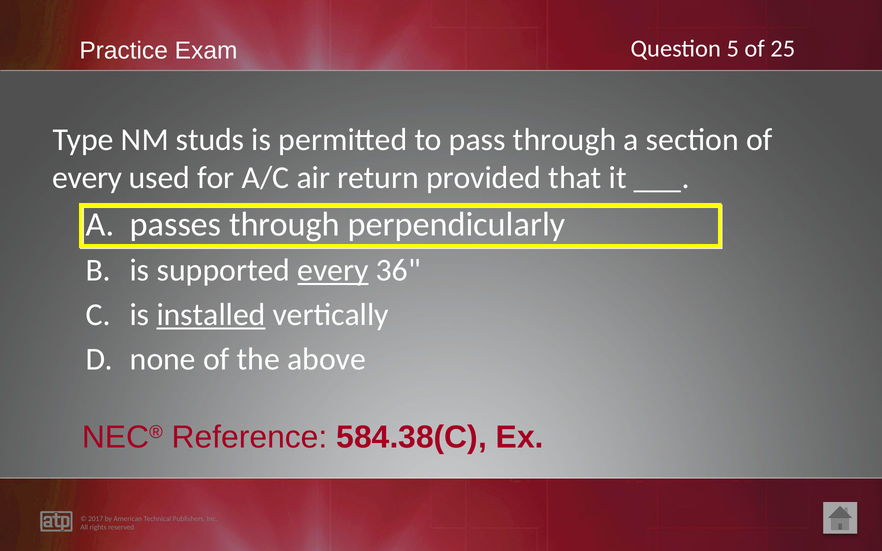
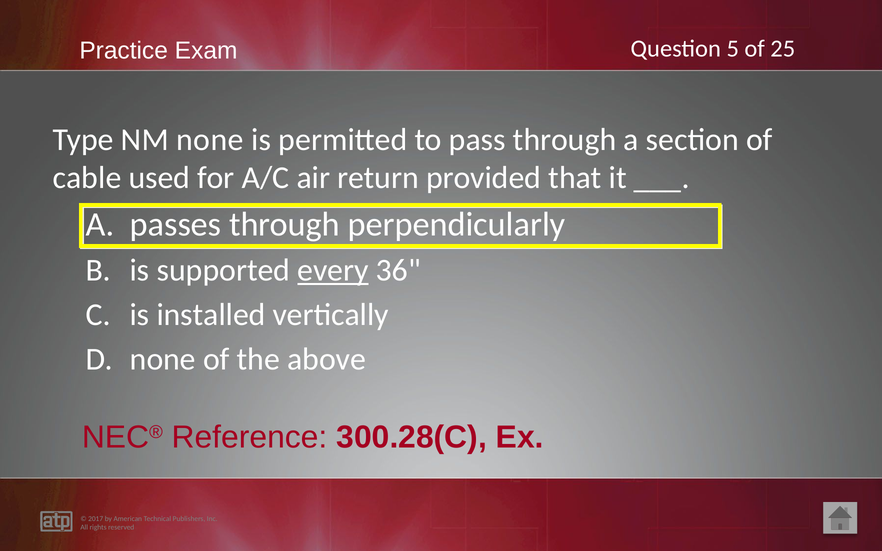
NM studs: studs -> none
every at (87, 178): every -> cable
installed underline: present -> none
584.38(C: 584.38(C -> 300.28(C
